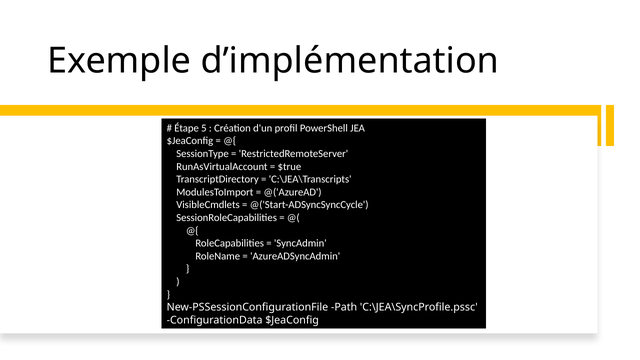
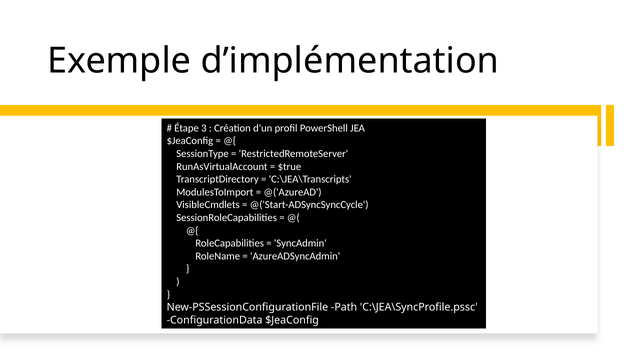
5: 5 -> 3
